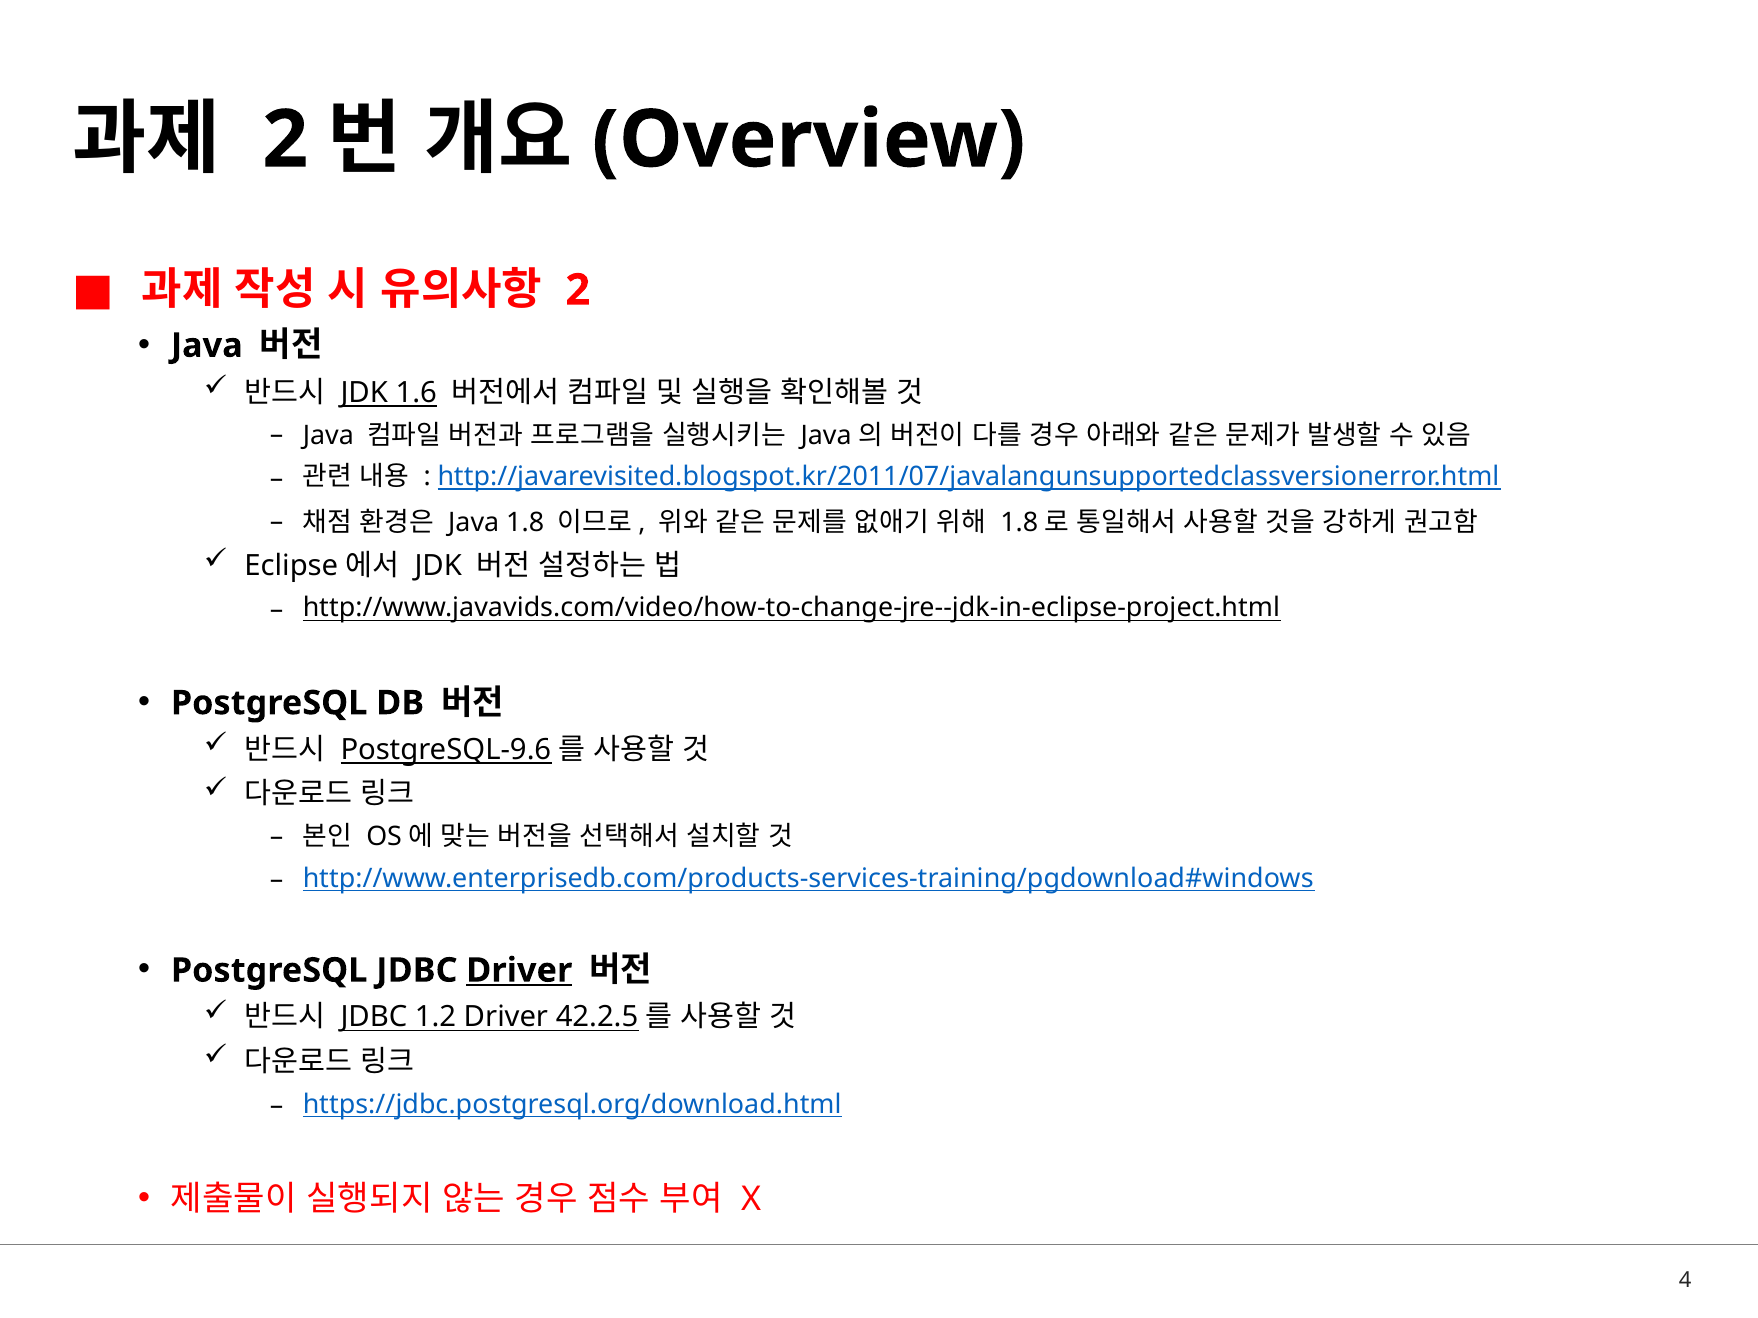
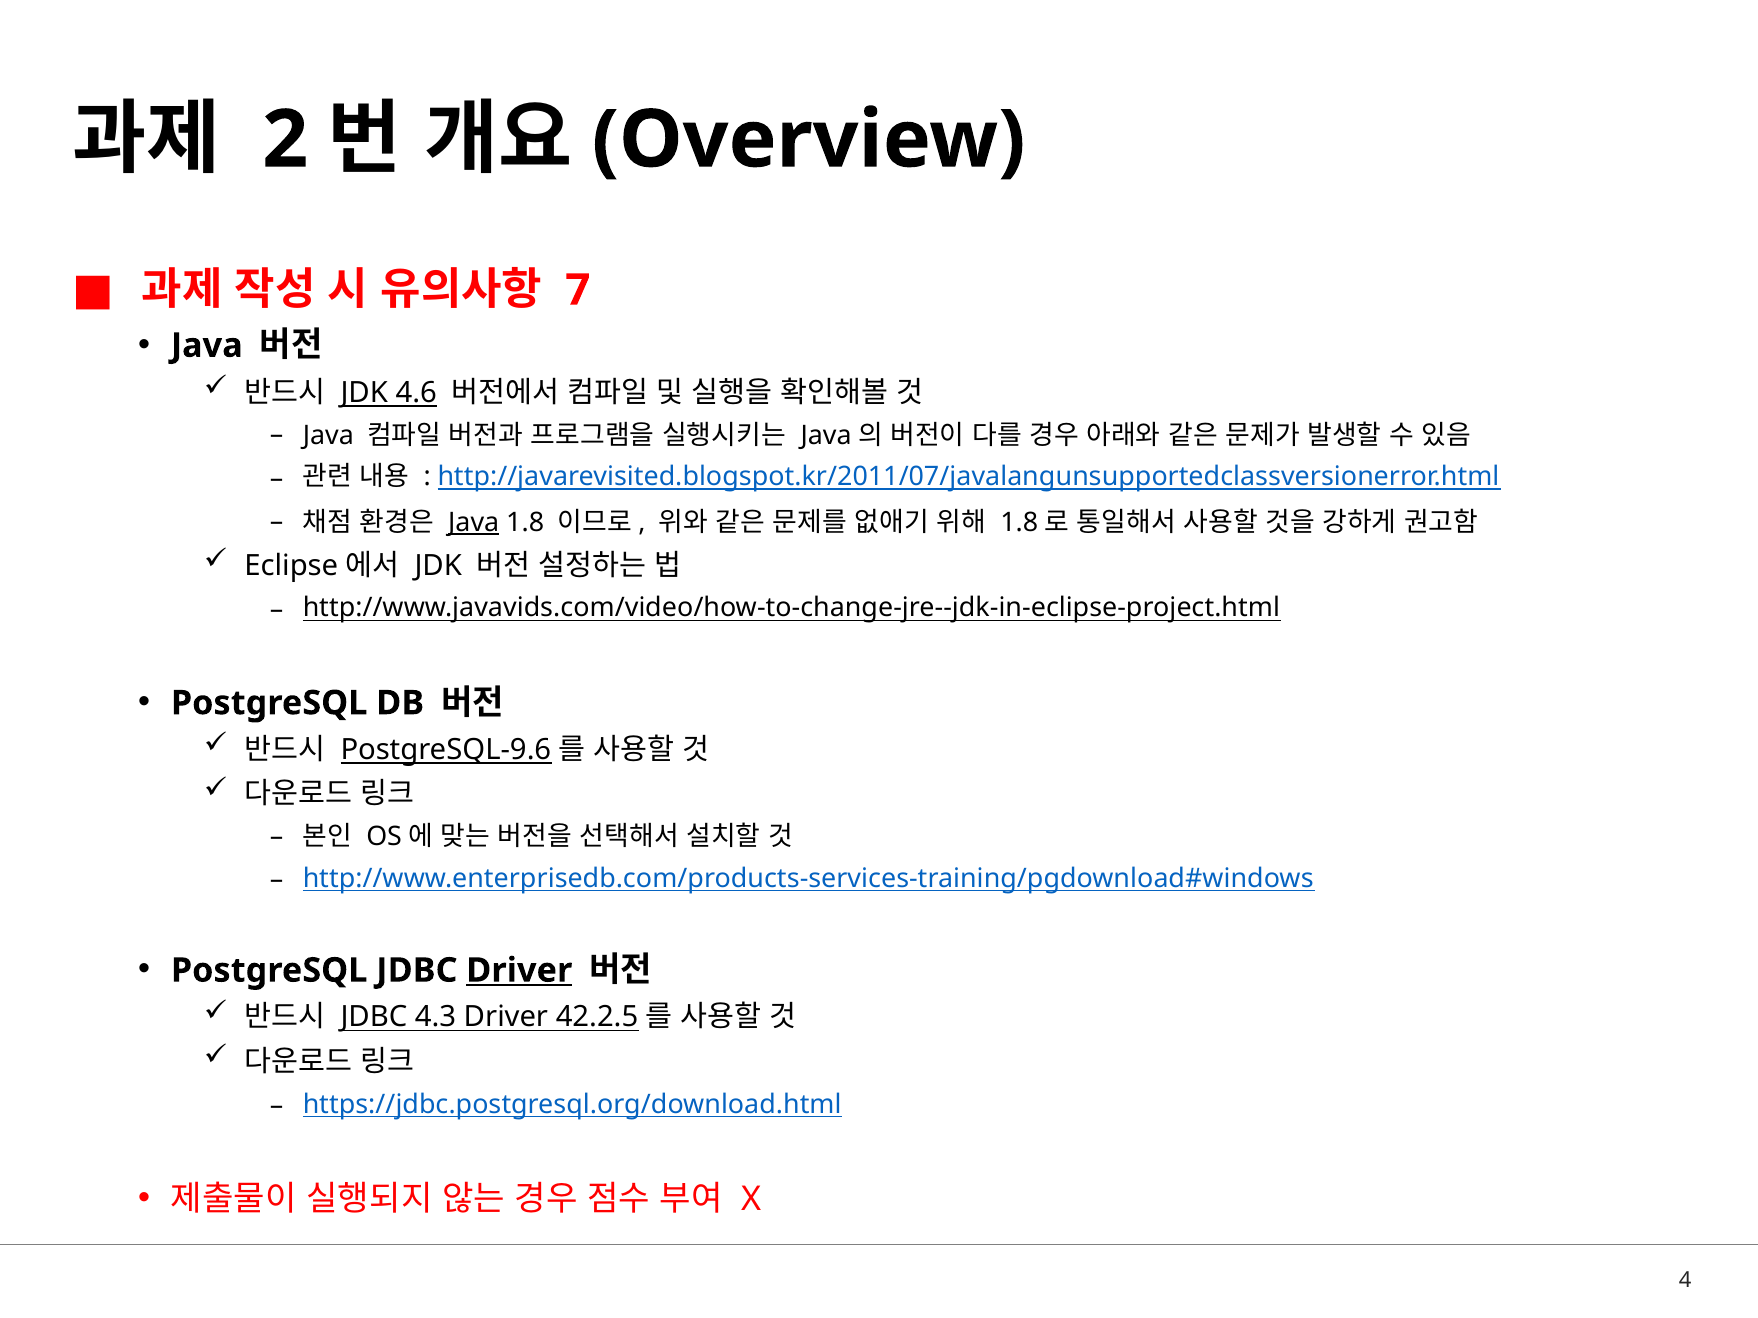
2 at (578, 290): 2 -> 7
1.6: 1.6 -> 4.6
Java at (474, 523) underline: none -> present
1.2: 1.2 -> 4.3
